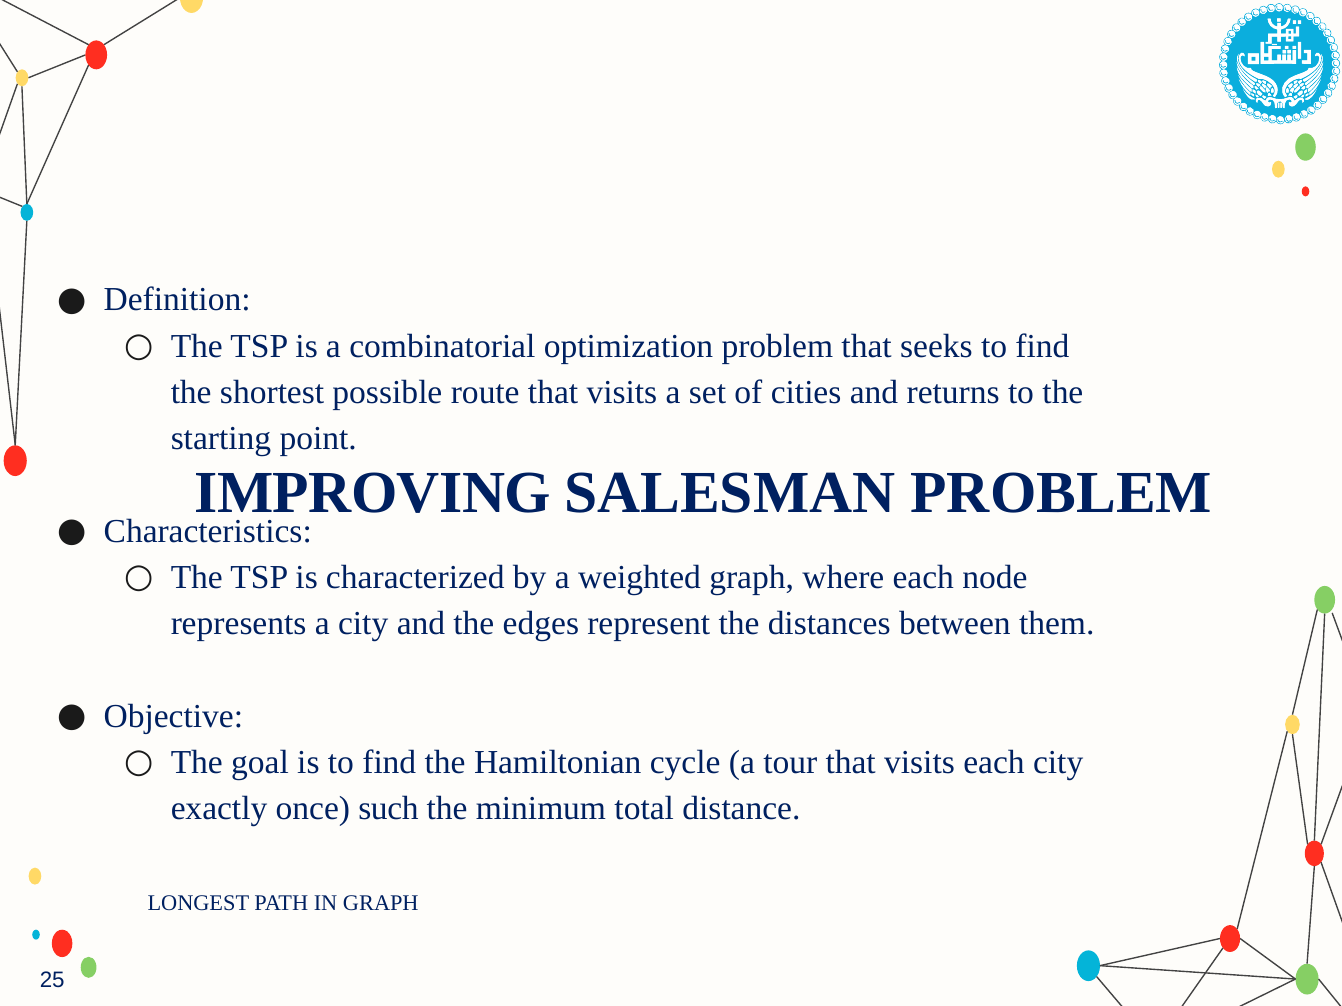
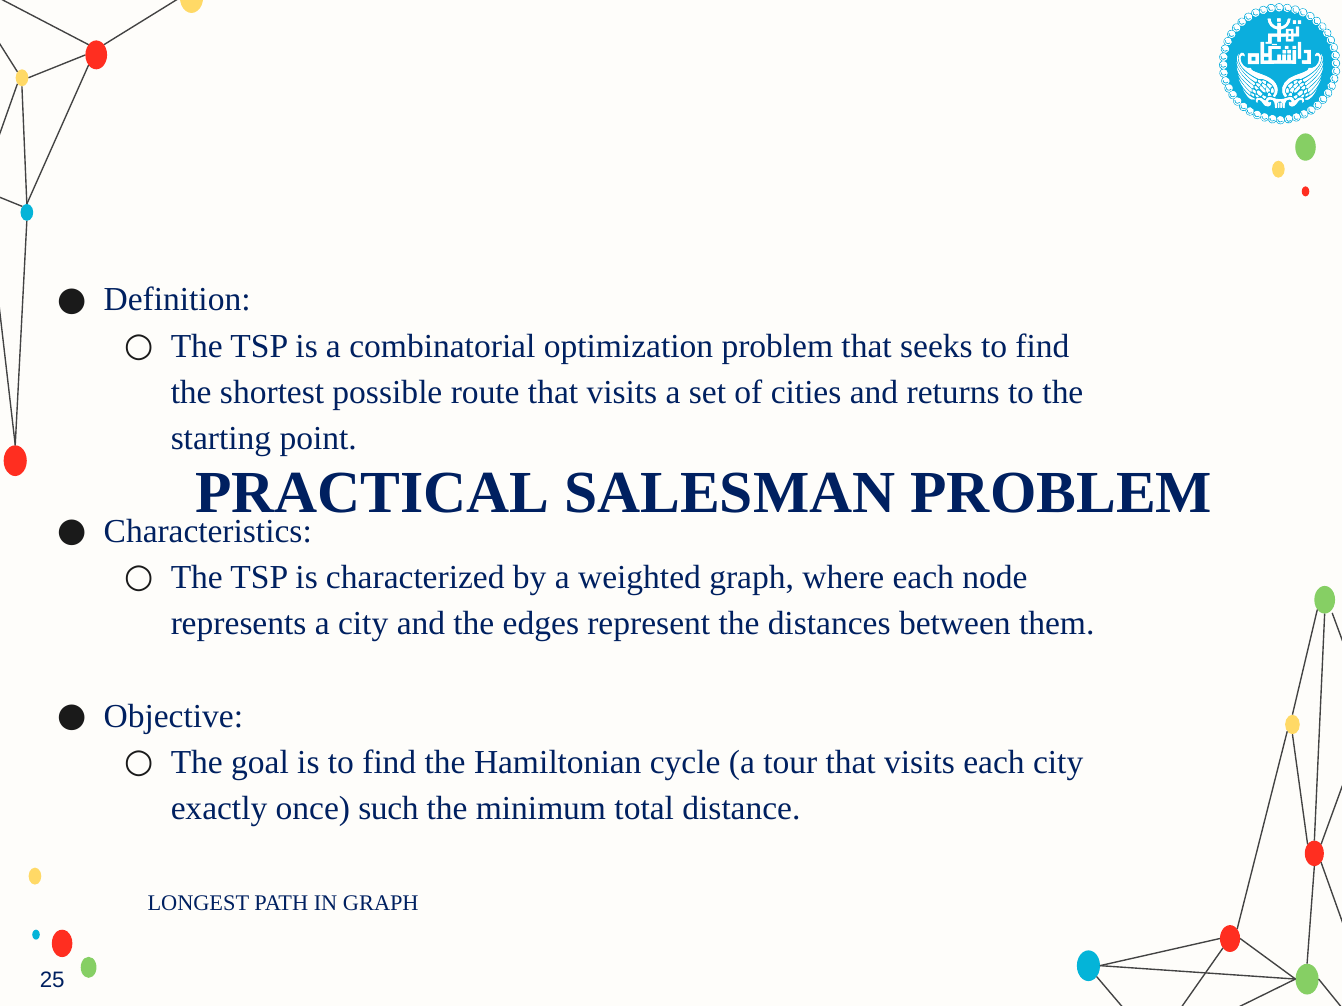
IMPROVING: IMPROVING -> PRACTICAL
